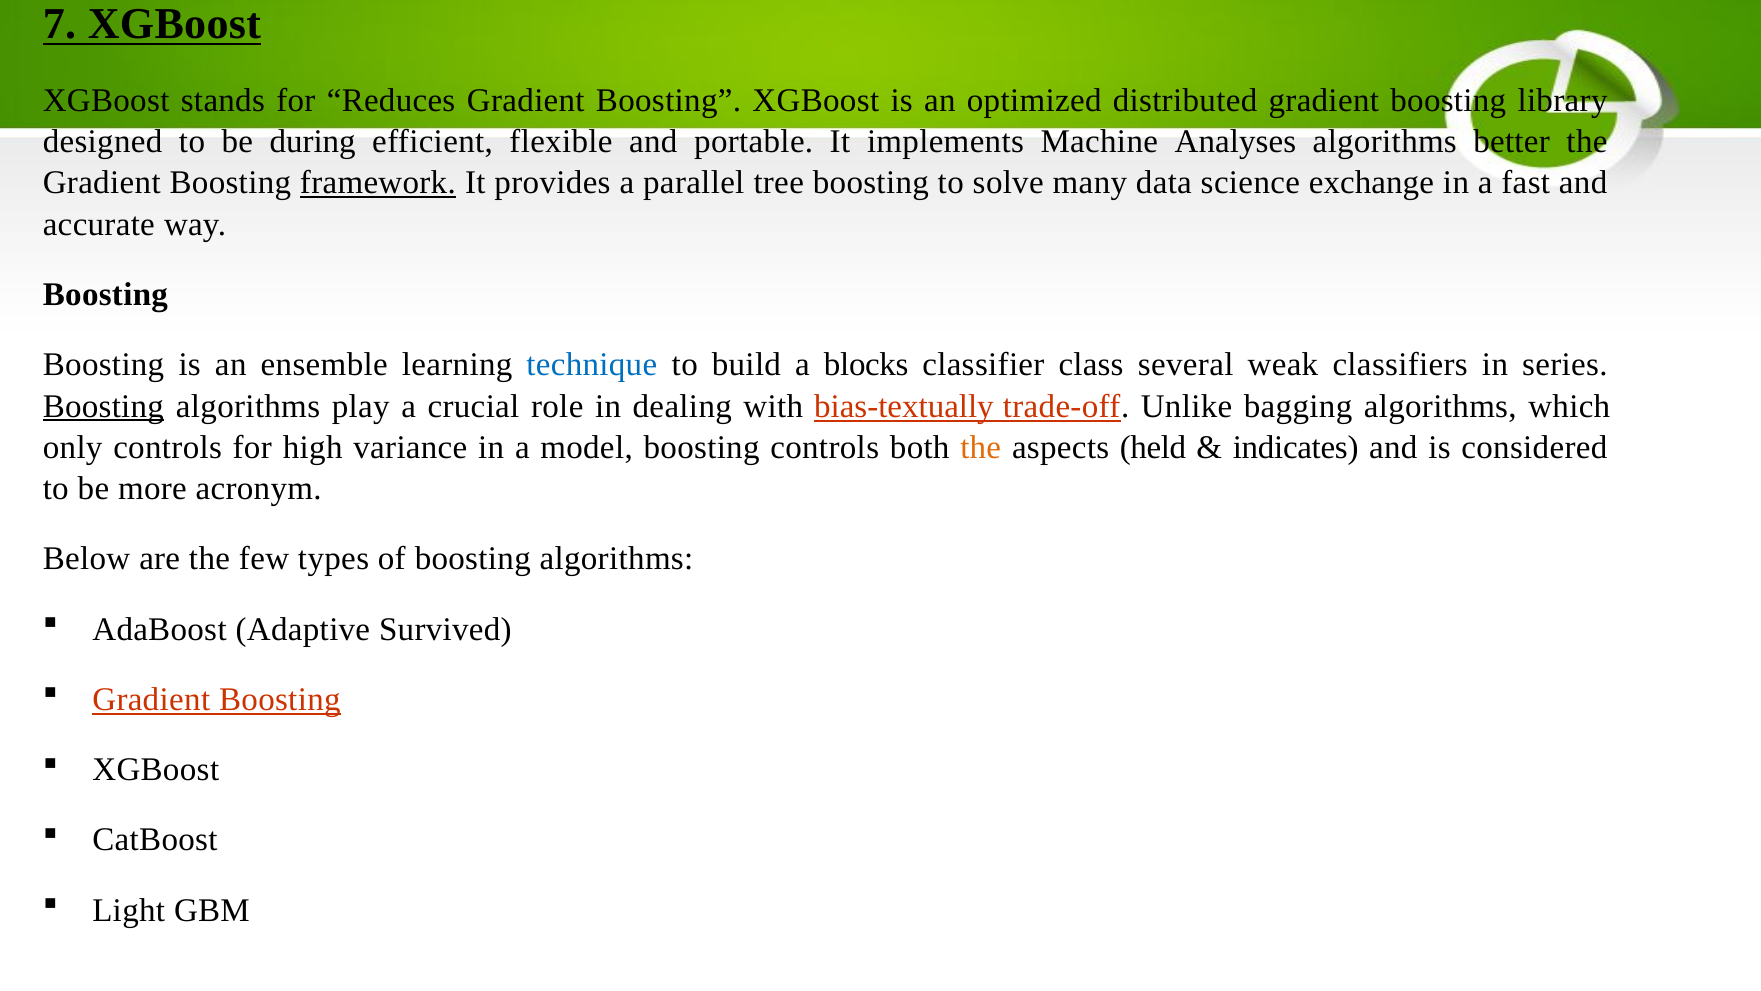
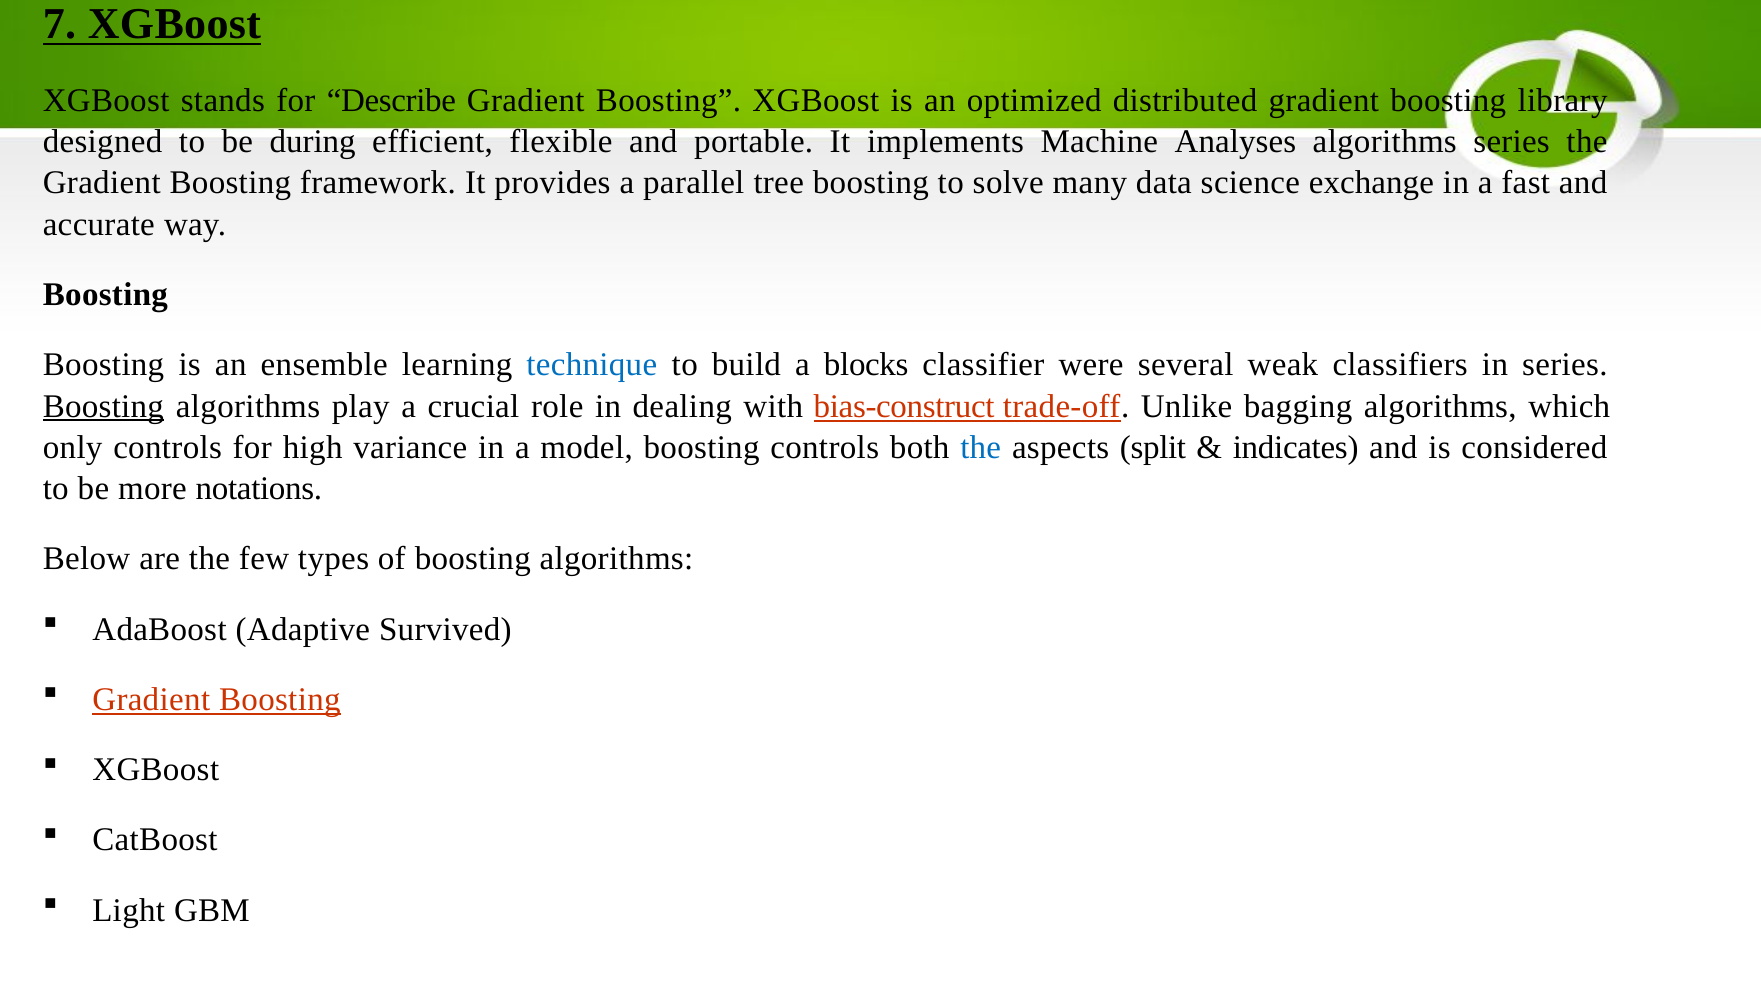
Reduces: Reduces -> Describe
algorithms better: better -> series
framework underline: present -> none
class: class -> were
bias-textually: bias-textually -> bias-construct
the at (981, 447) colour: orange -> blue
held: held -> split
acronym: acronym -> notations
